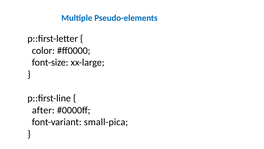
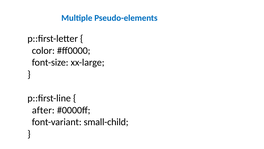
small-pica: small-pica -> small-child
